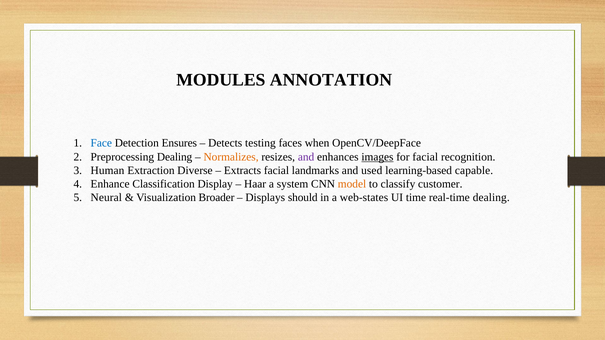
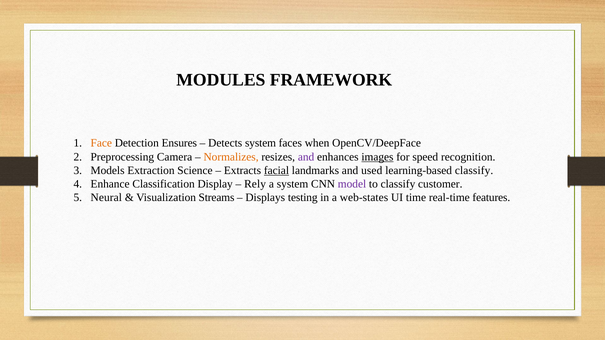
ANNOTATION: ANNOTATION -> FRAMEWORK
Face colour: blue -> orange
Detects testing: testing -> system
Preprocessing Dealing: Dealing -> Camera
for facial: facial -> speed
Human: Human -> Models
Diverse: Diverse -> Science
facial at (276, 171) underline: none -> present
learning-based capable: capable -> classify
Haar: Haar -> Rely
model colour: orange -> purple
Broader: Broader -> Streams
should: should -> testing
real-time dealing: dealing -> features
